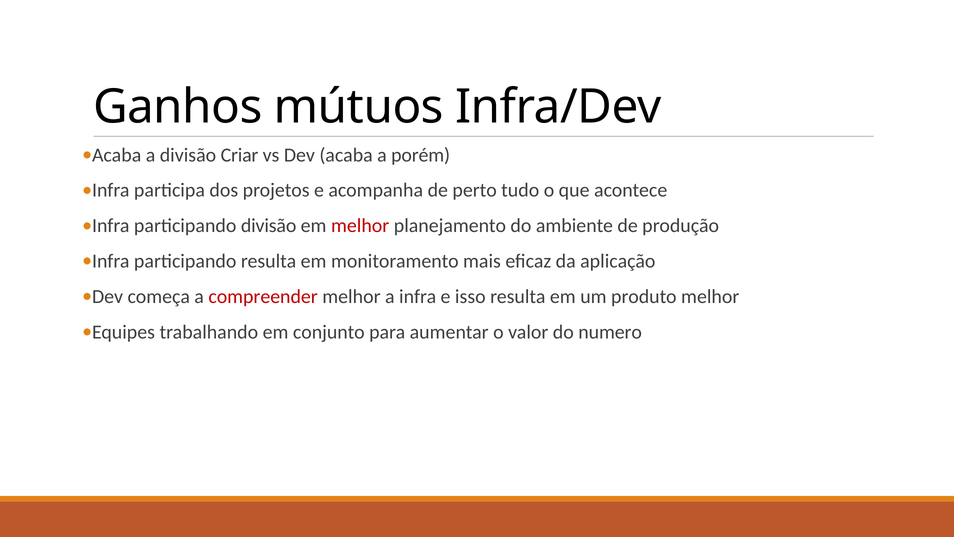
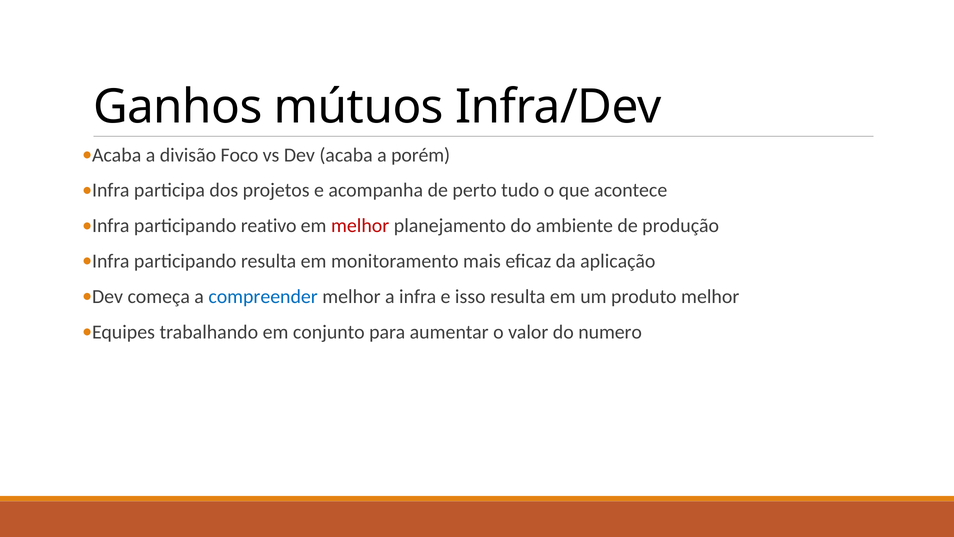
Criar: Criar -> Foco
participando divisão: divisão -> reativo
compreender colour: red -> blue
